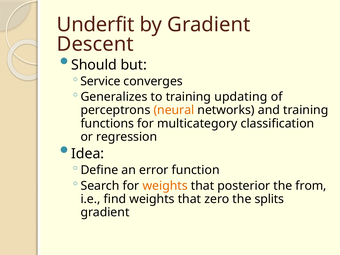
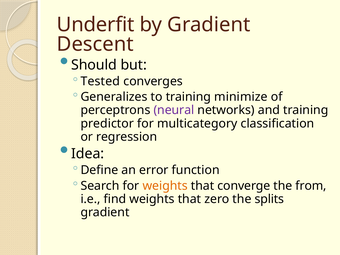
Service: Service -> Tested
updating: updating -> minimize
neural colour: orange -> purple
functions: functions -> predictor
posterior: posterior -> converge
